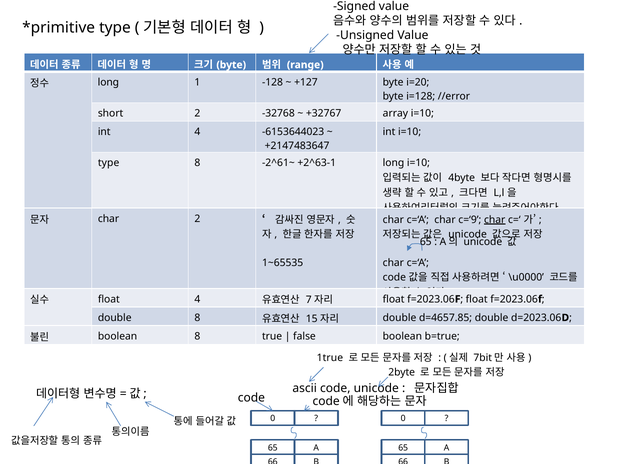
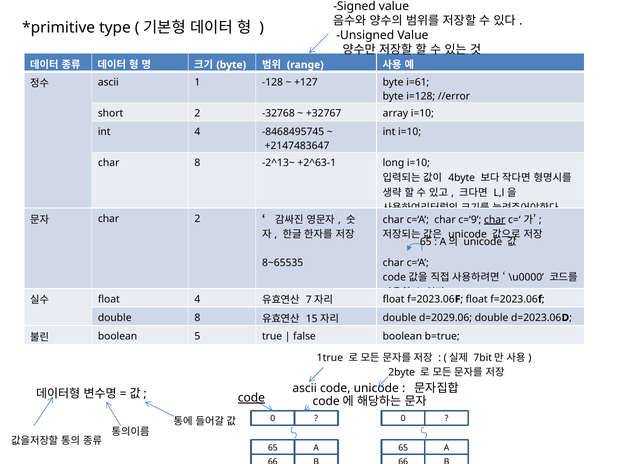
long at (108, 82): long -> ascii
i=20: i=20 -> i=61
-6153644023: -6153644023 -> -8468495745
type at (109, 163): type -> char
-2^61~: -2^61~ -> -2^13~
1~65535: 1~65535 -> 8~65535
d=4657.85: d=4657.85 -> d=2029.06
boolean 8: 8 -> 5
code at (251, 397) underline: none -> present
